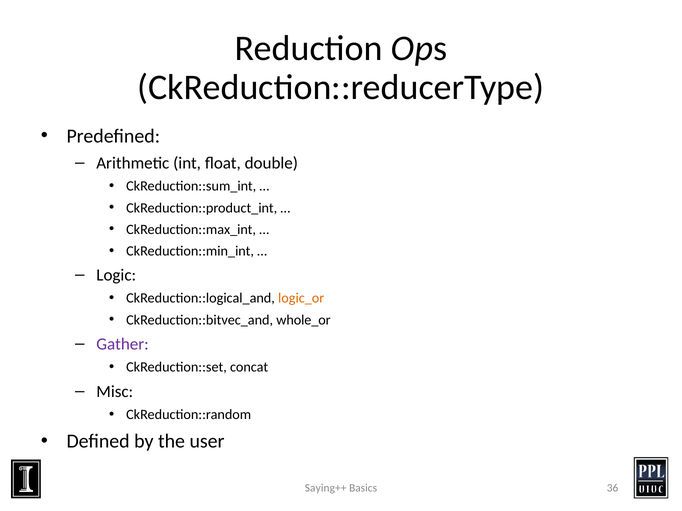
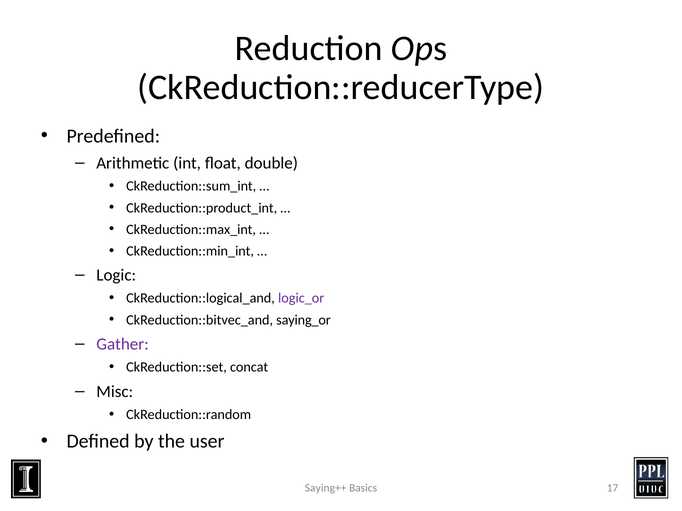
logic_or colour: orange -> purple
whole_or: whole_or -> saying_or
36: 36 -> 17
